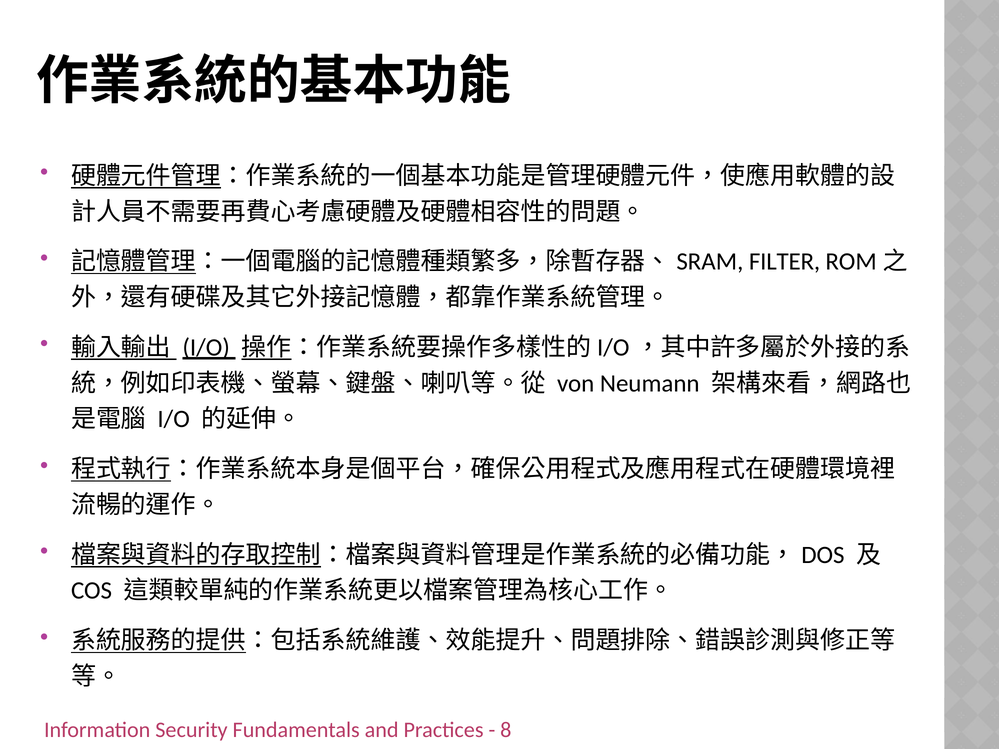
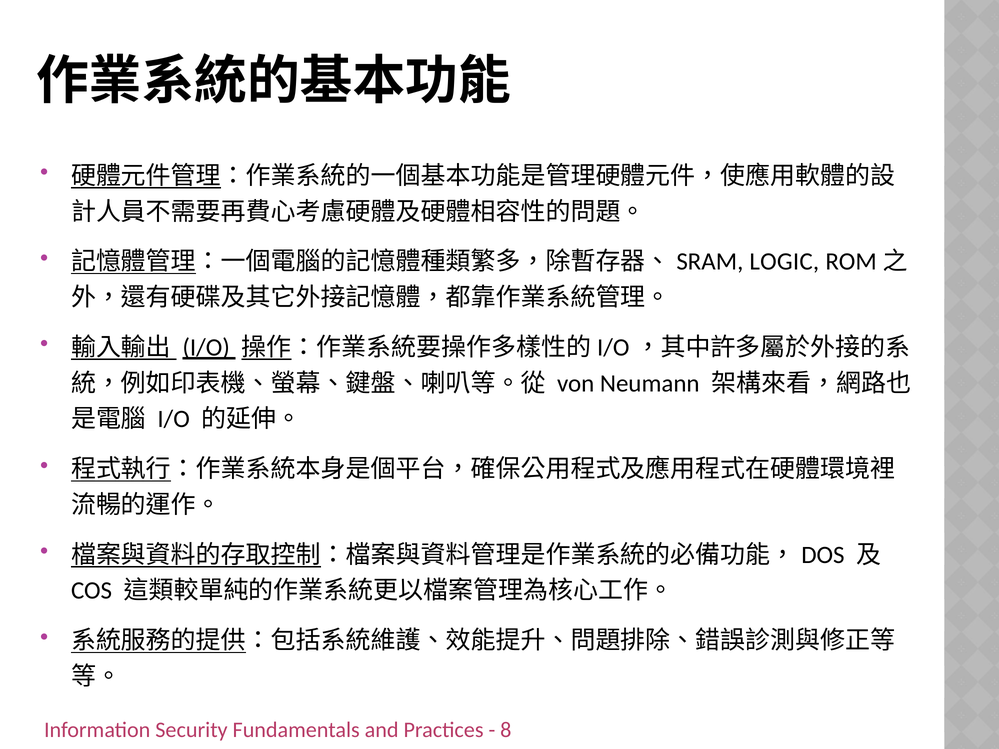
FILTER: FILTER -> LOGIC
